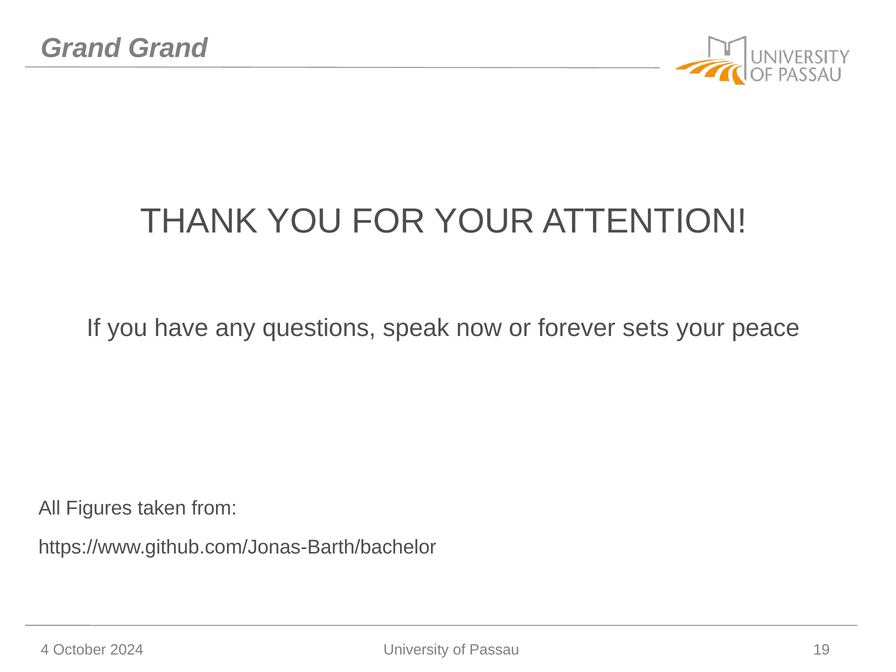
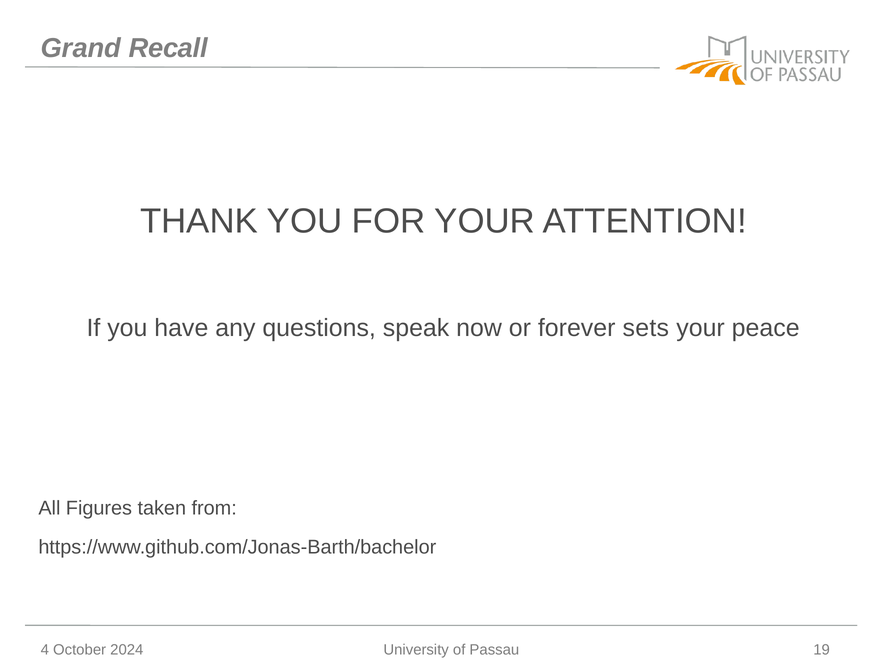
Grand Grand: Grand -> Recall
